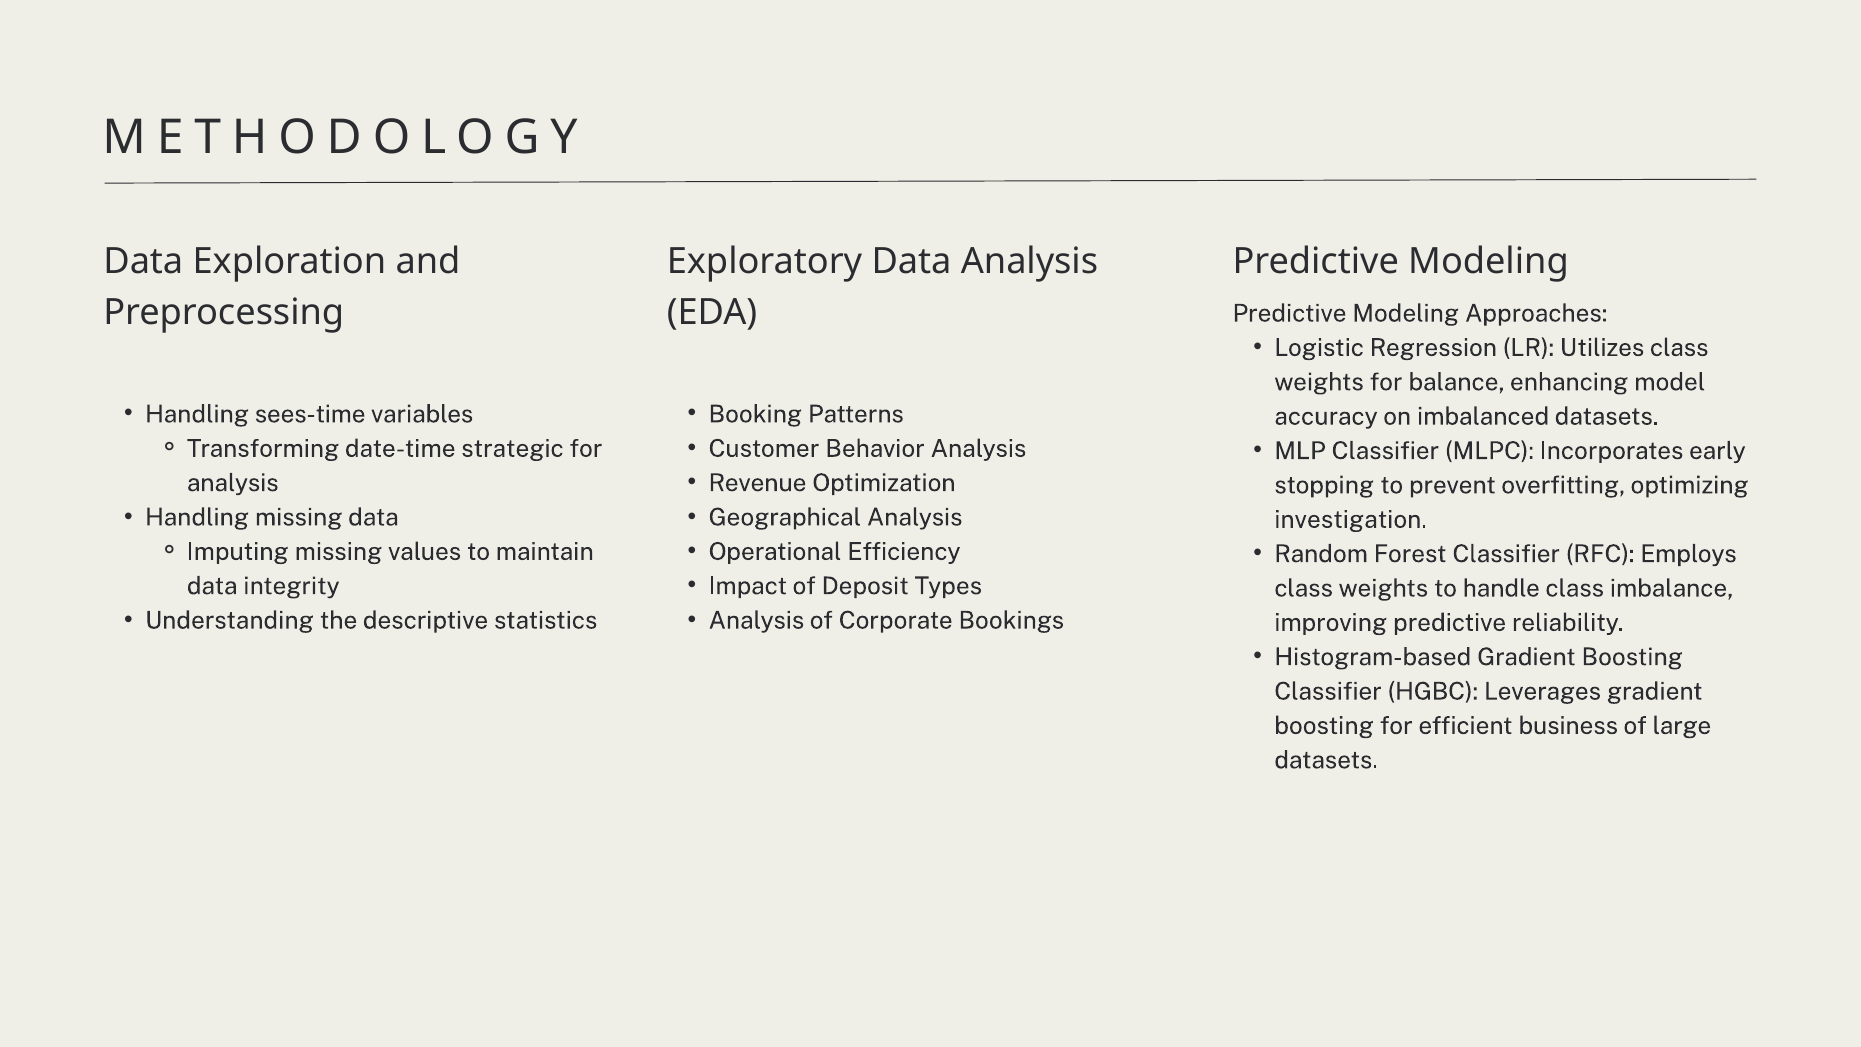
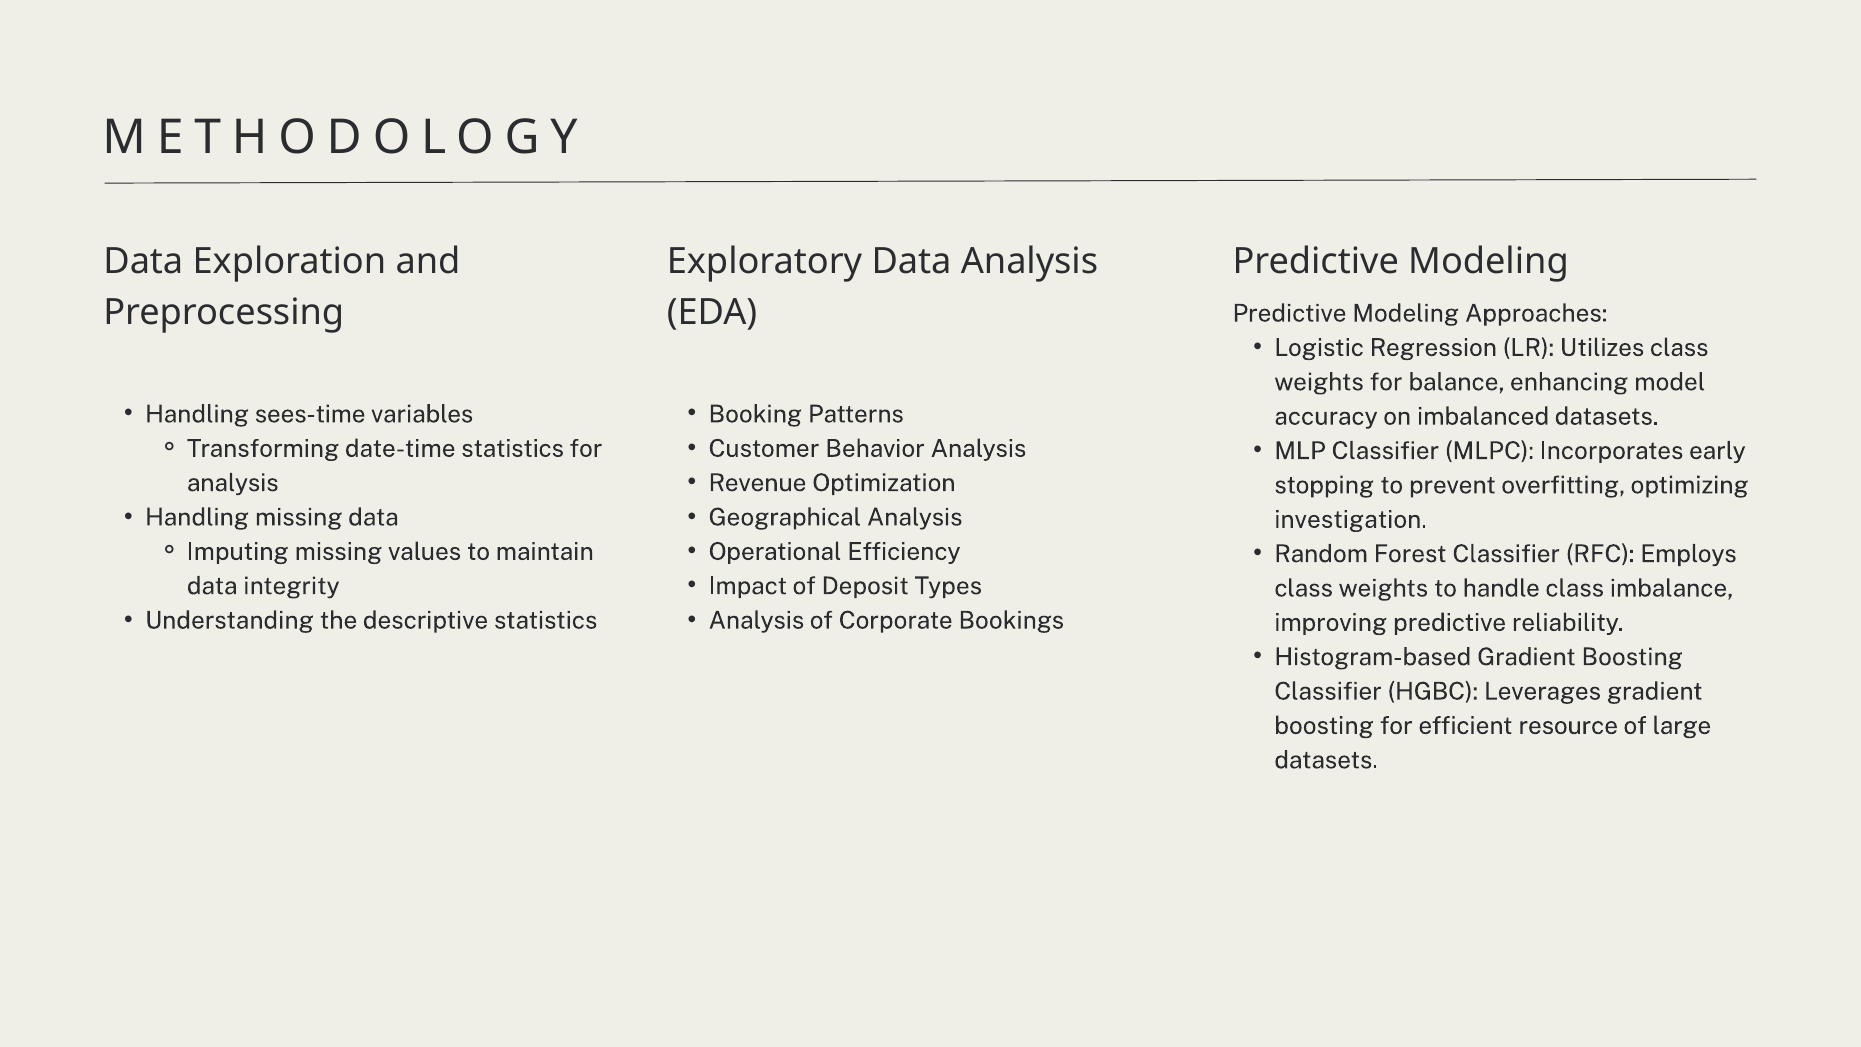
date-time strategic: strategic -> statistics
business: business -> resource
